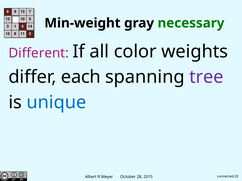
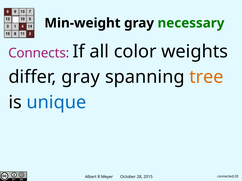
Different: Different -> Connects
differ each: each -> gray
tree colour: purple -> orange
